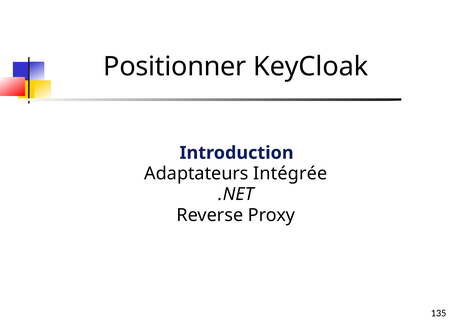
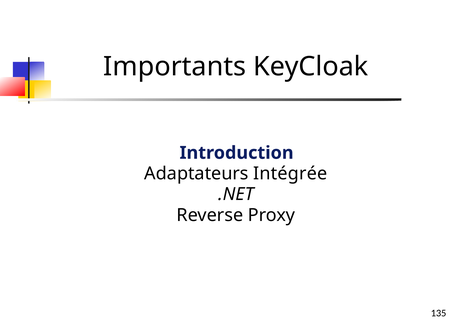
Positionner: Positionner -> Importants
